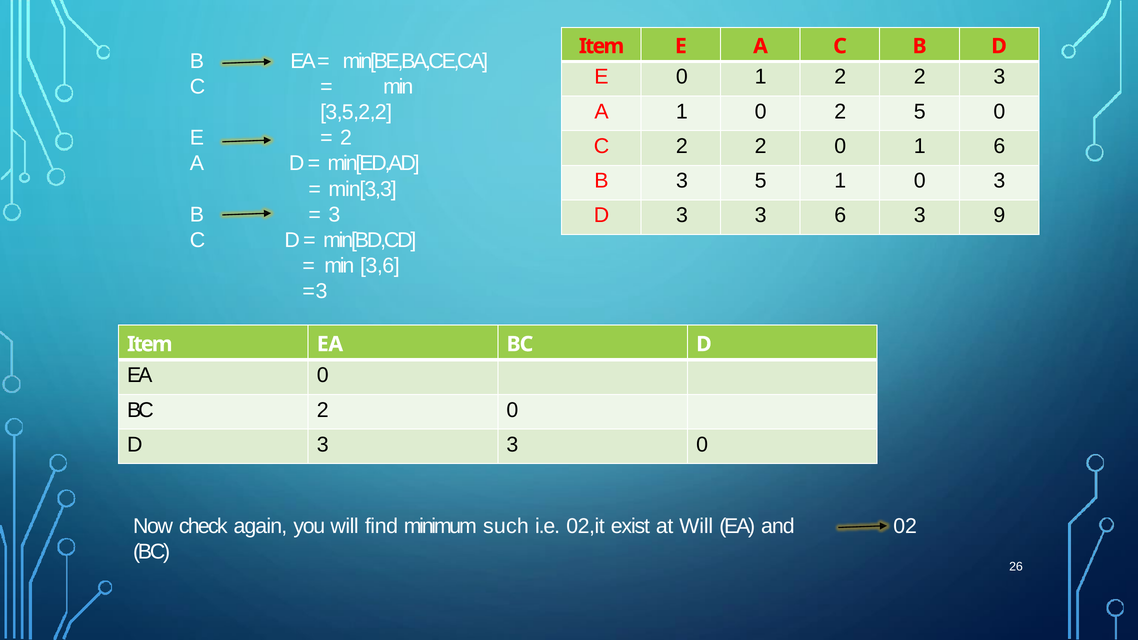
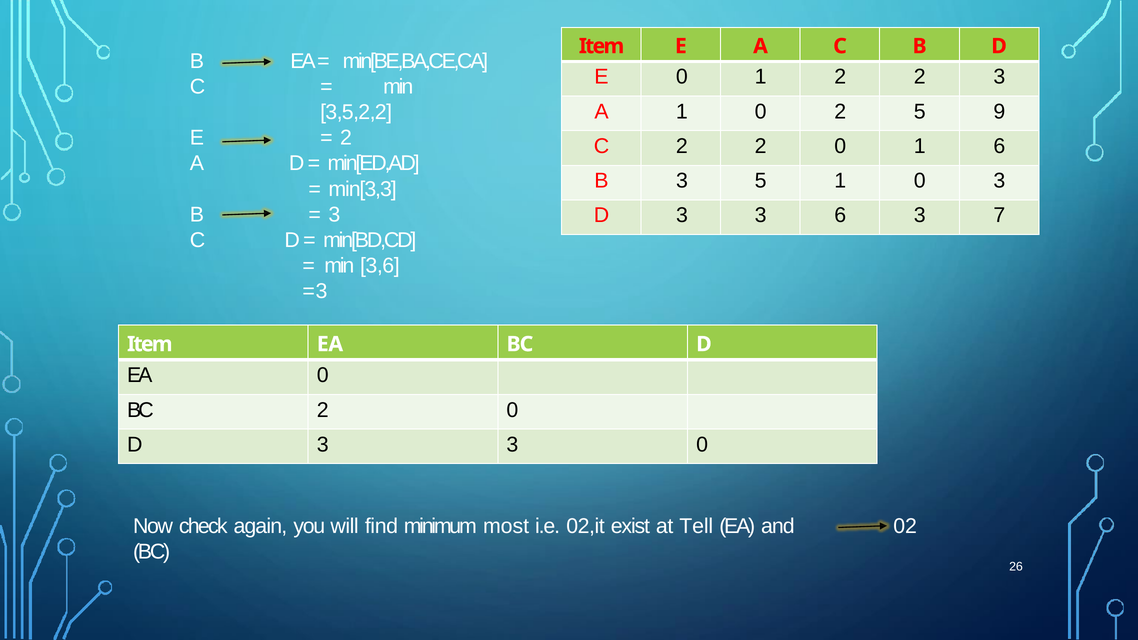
5 0: 0 -> 9
9: 9 -> 7
such: such -> most
at Will: Will -> Tell
